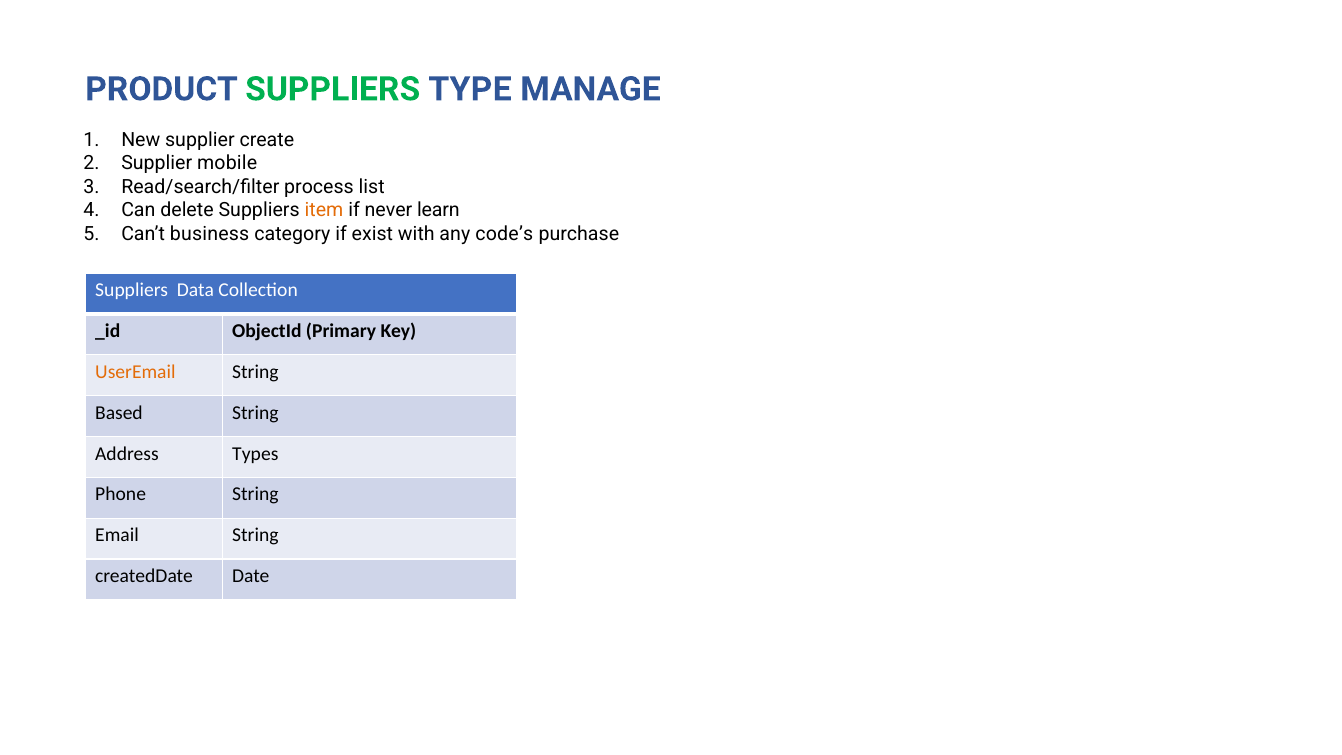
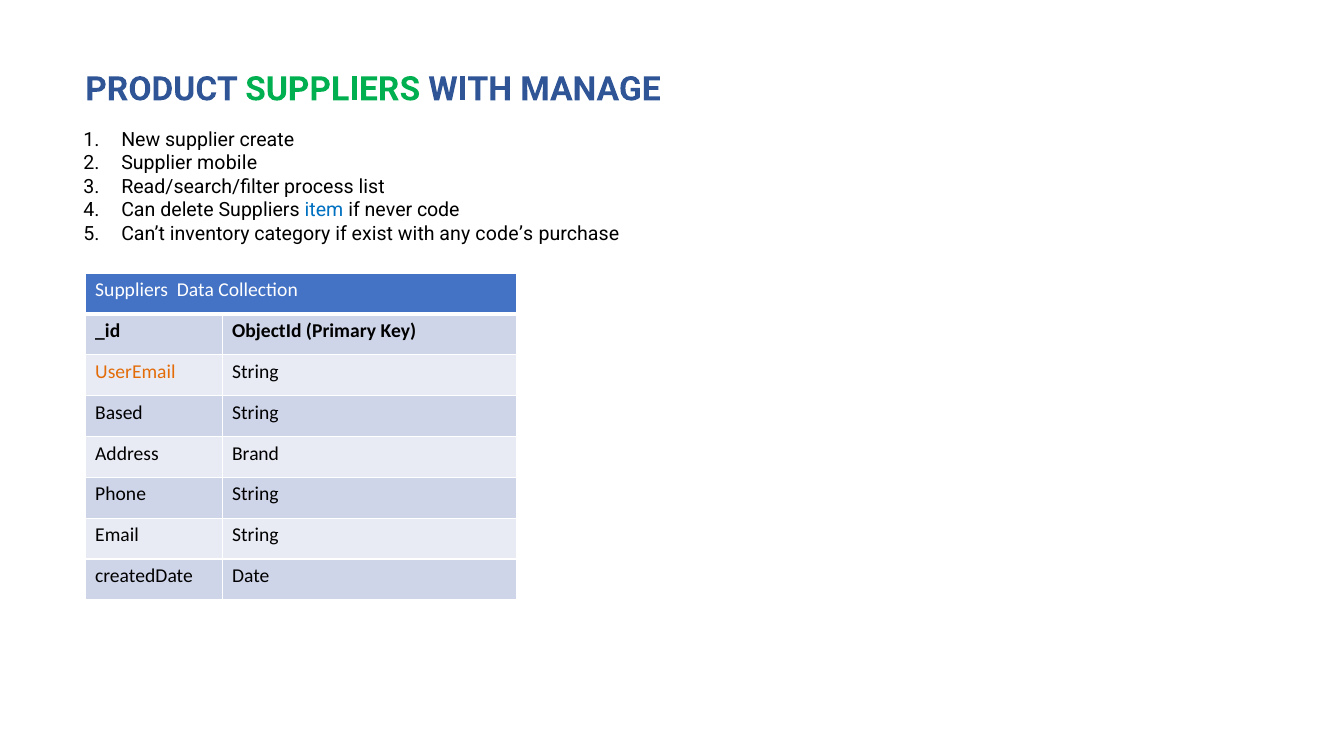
SUPPLIERS TYPE: TYPE -> WITH
item colour: orange -> blue
learn: learn -> code
business: business -> inventory
Types: Types -> Brand
